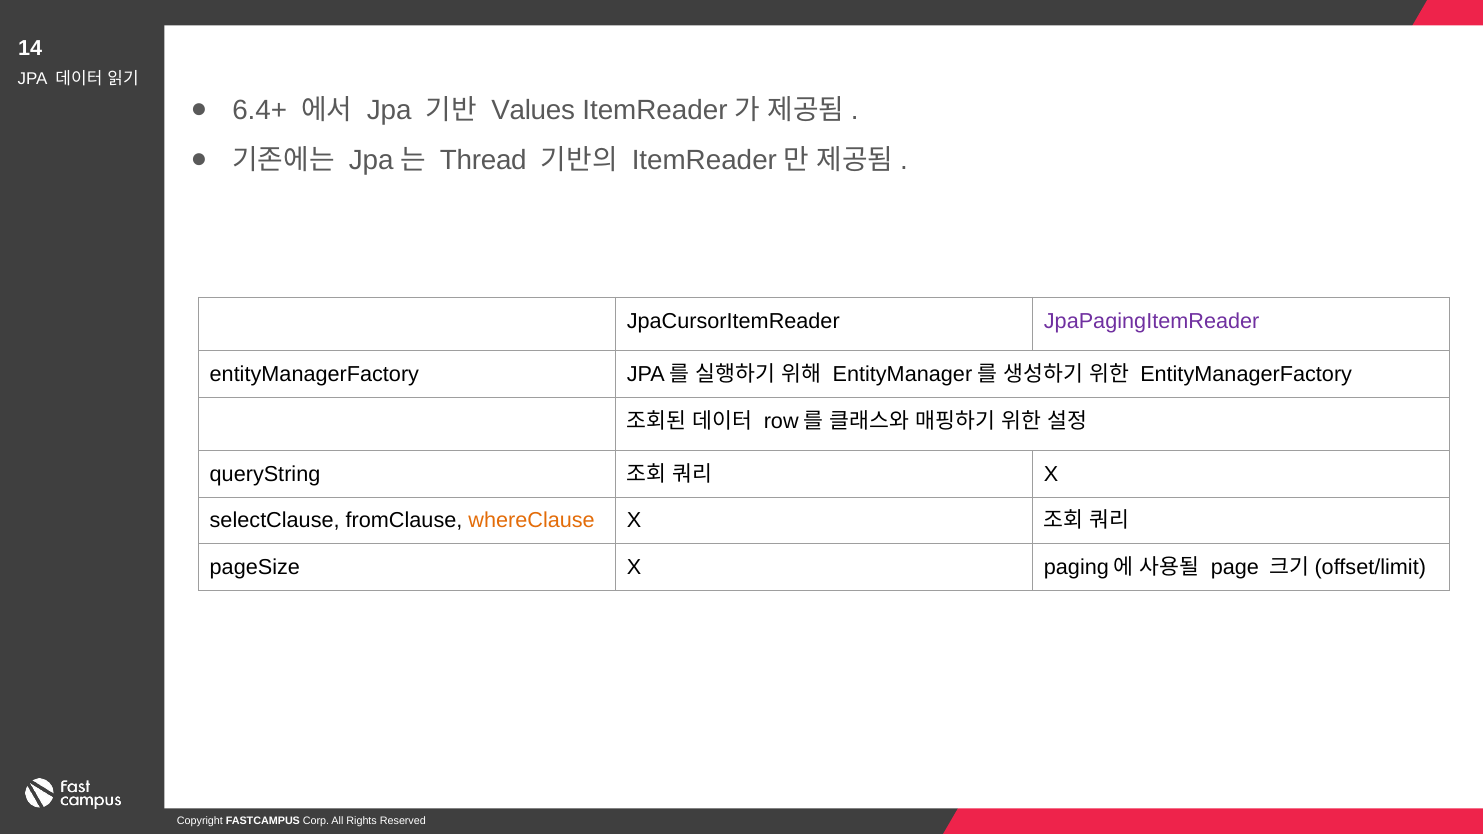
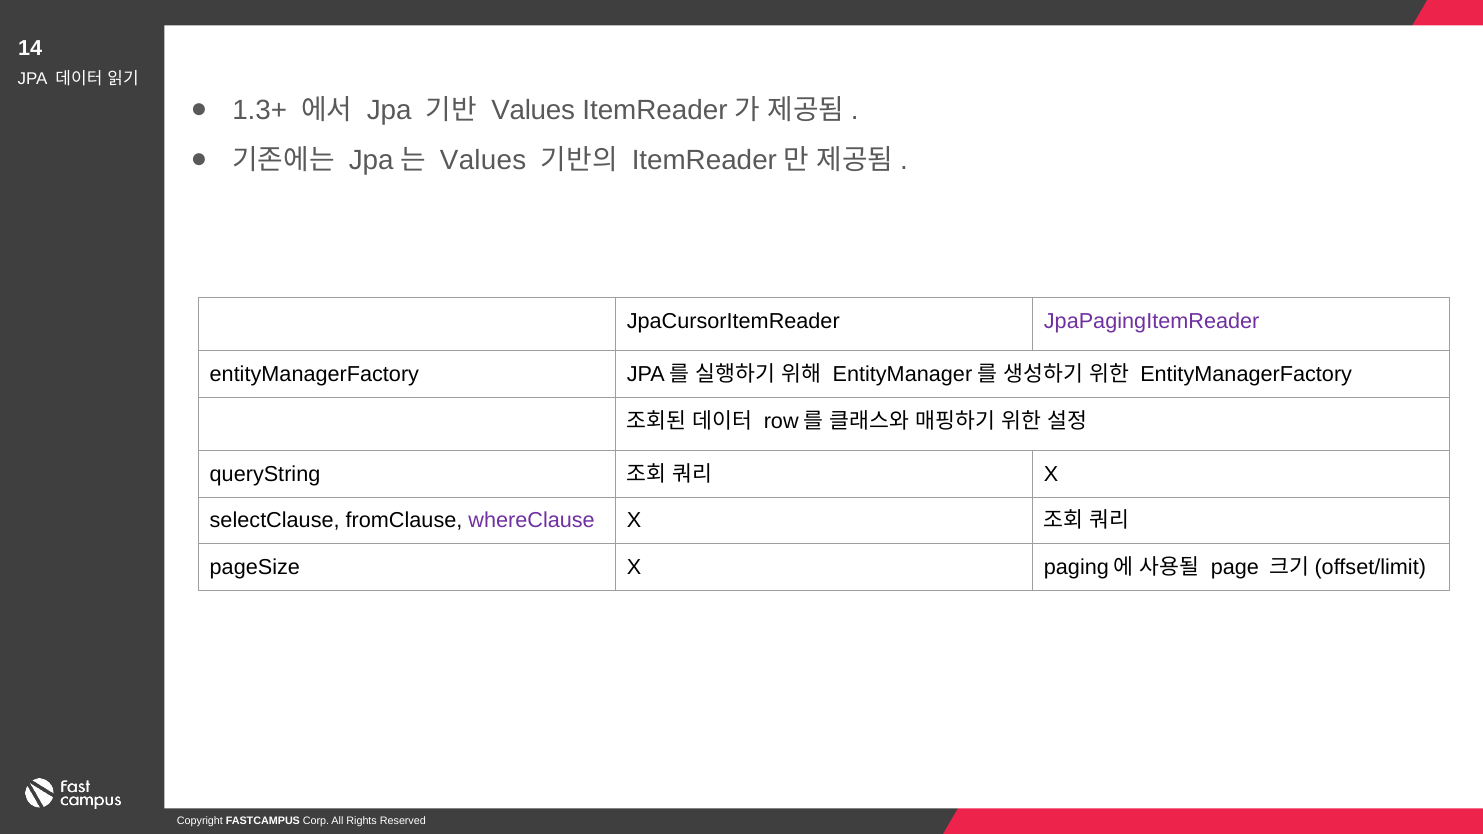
6.4+: 6.4+ -> 1.3+
Thread at (483, 160): Thread -> Values
whereClause colour: orange -> purple
